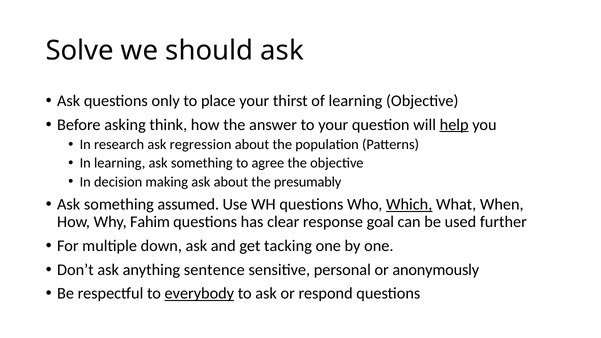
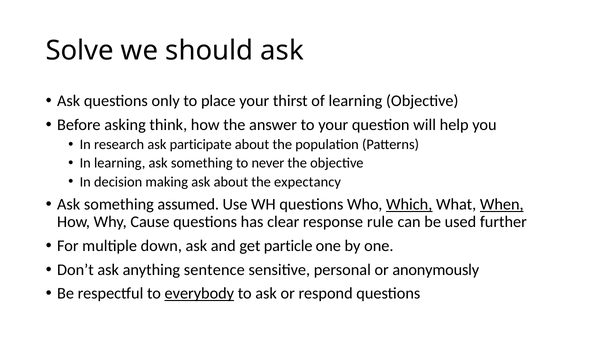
help underline: present -> none
regression: regression -> participate
agree: agree -> never
presumably: presumably -> expectancy
When underline: none -> present
Fahim: Fahim -> Cause
goal: goal -> rule
tacking: tacking -> particle
